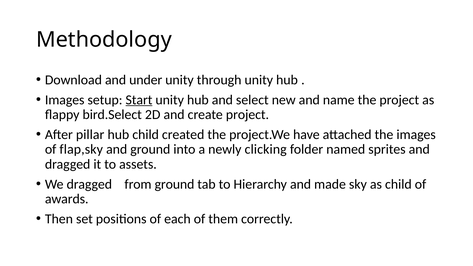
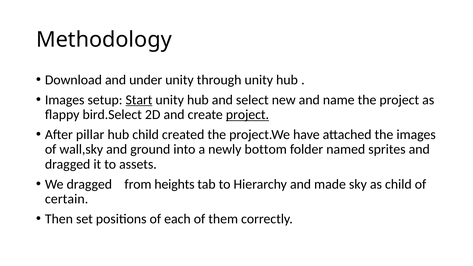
project at (247, 115) underline: none -> present
flap,sky: flap,sky -> wall,sky
clicking: clicking -> bottom
from ground: ground -> heights
awards: awards -> certain
